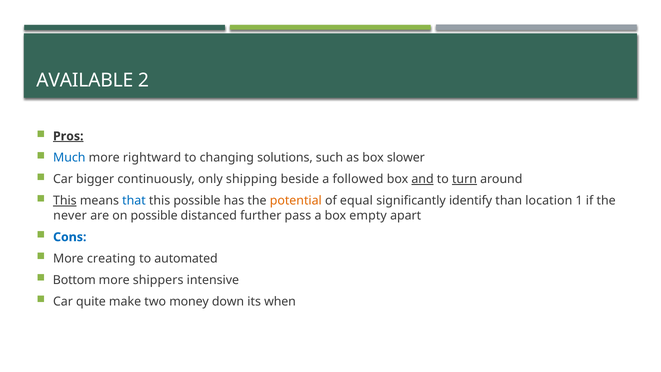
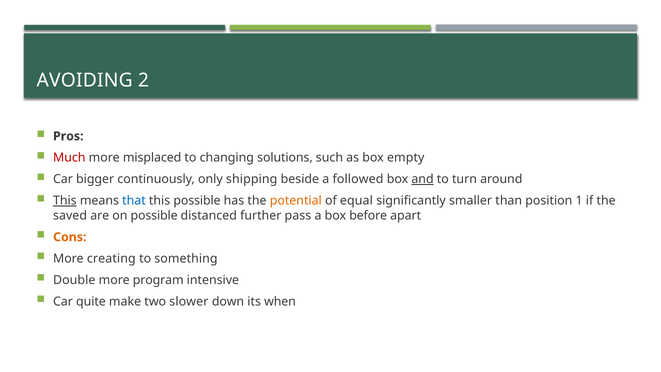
AVAILABLE: AVAILABLE -> AVOIDING
Pros underline: present -> none
Much colour: blue -> red
rightward: rightward -> misplaced
slower: slower -> empty
turn underline: present -> none
identify: identify -> smaller
location: location -> position
never: never -> saved
empty: empty -> before
Cons colour: blue -> orange
automated: automated -> something
Bottom: Bottom -> Double
shippers: shippers -> program
money: money -> slower
